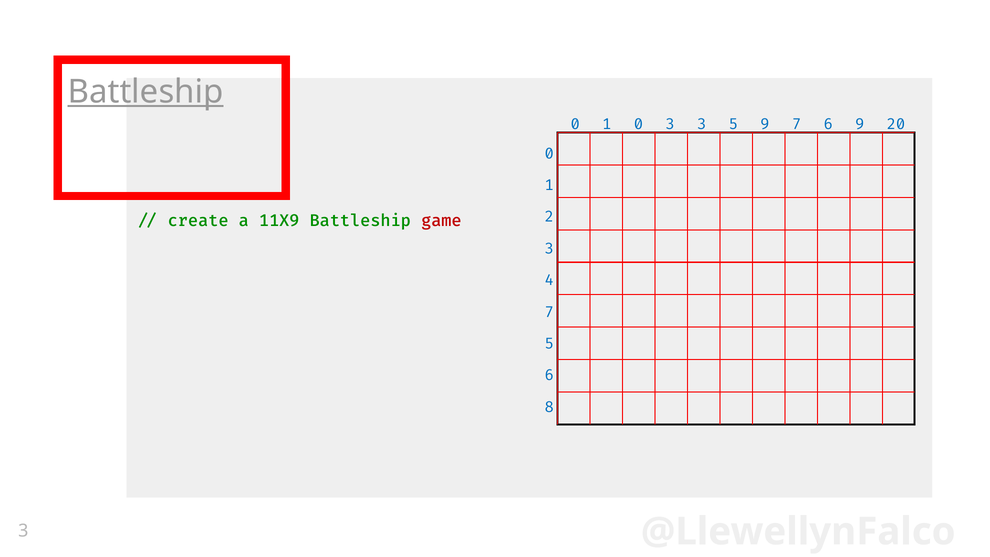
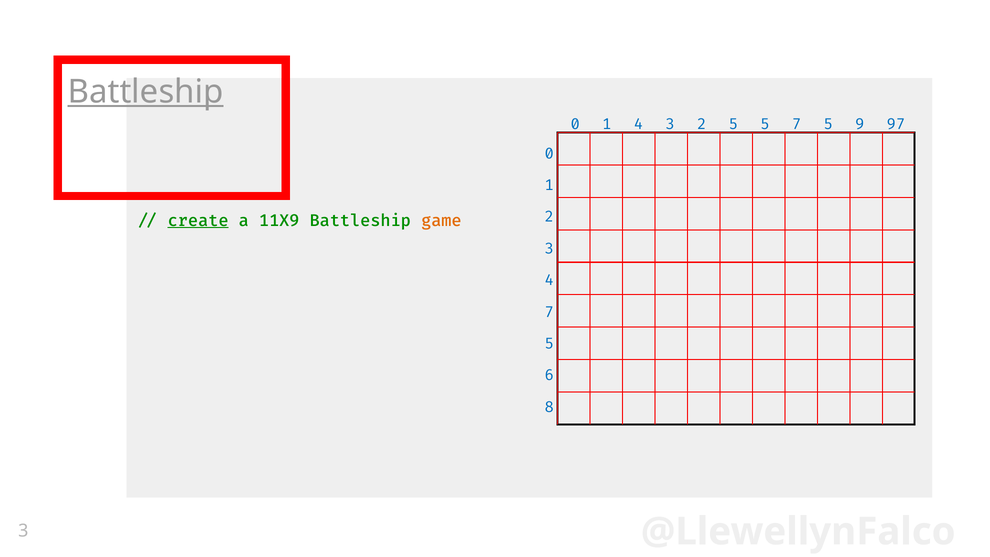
1 0: 0 -> 4
3 3: 3 -> 2
5 9: 9 -> 5
7 6: 6 -> 5
20: 20 -> 97
create underline: none -> present
game colour: red -> orange
